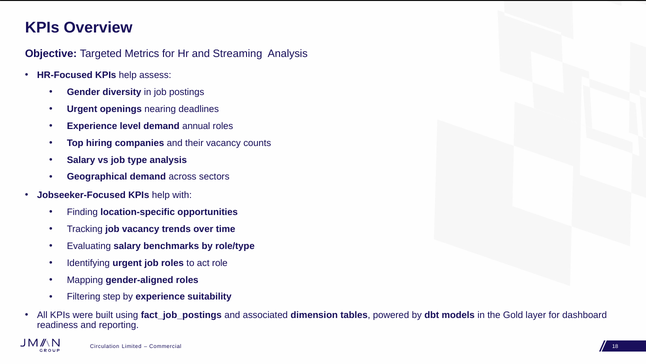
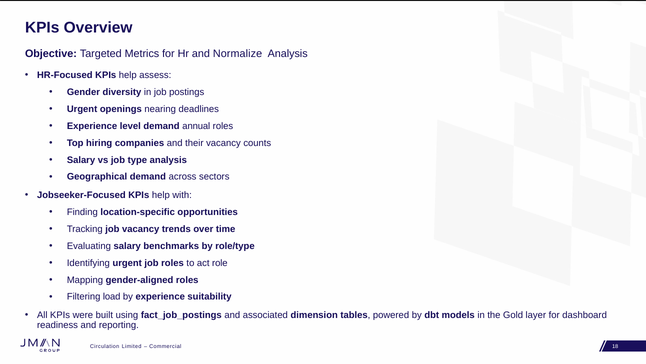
Streaming: Streaming -> Normalize
step: step -> load
